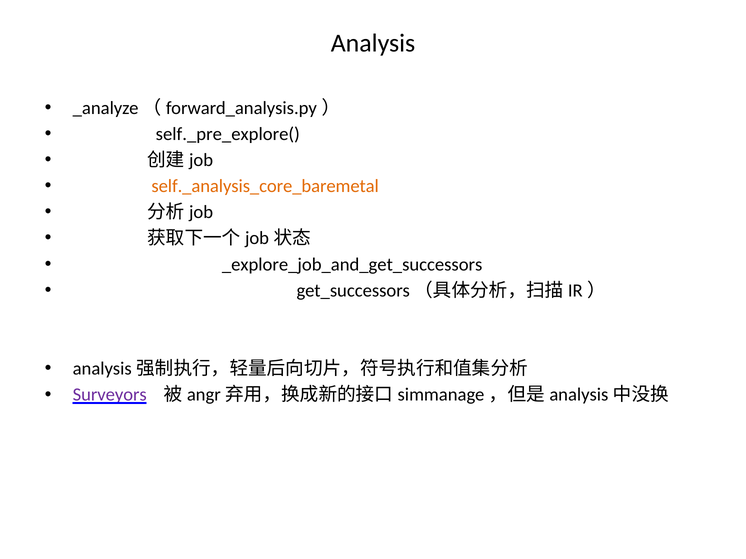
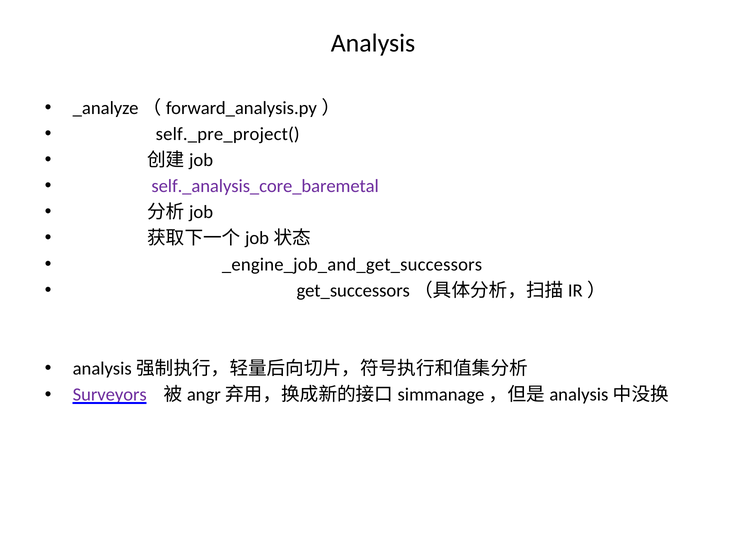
self._pre_explore(: self._pre_explore( -> self._pre_project(
self._analysis_core_baremetal colour: orange -> purple
_explore_job_and_get_successors: _explore_job_and_get_successors -> _engine_job_and_get_successors
